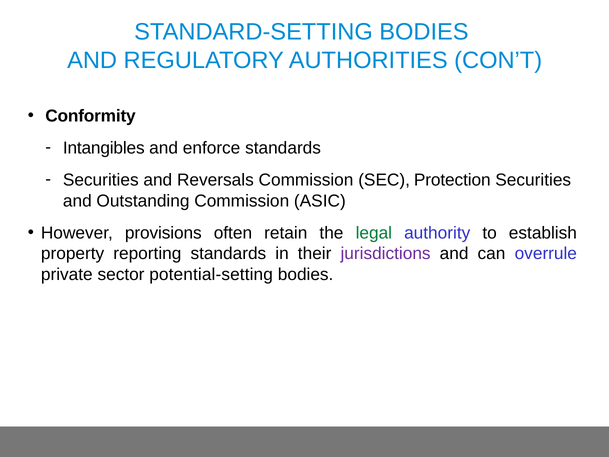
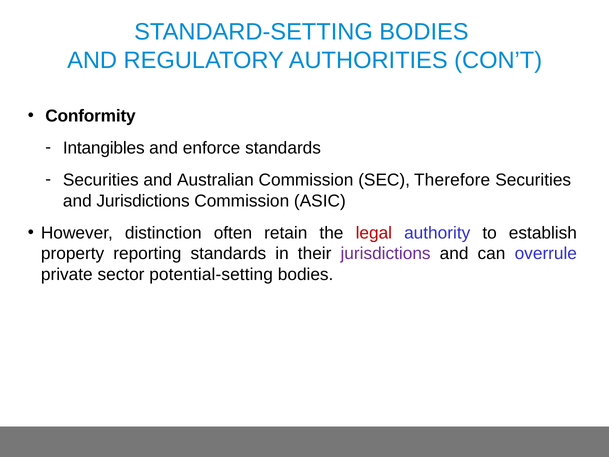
Reversals: Reversals -> Australian
Protection: Protection -> Therefore
and Outstanding: Outstanding -> Jurisdictions
provisions: provisions -> distinction
legal colour: green -> red
